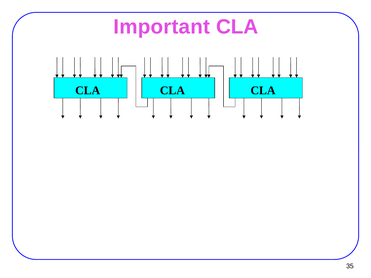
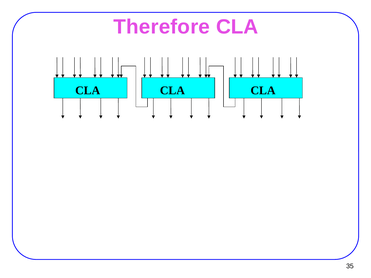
Important: Important -> Therefore
